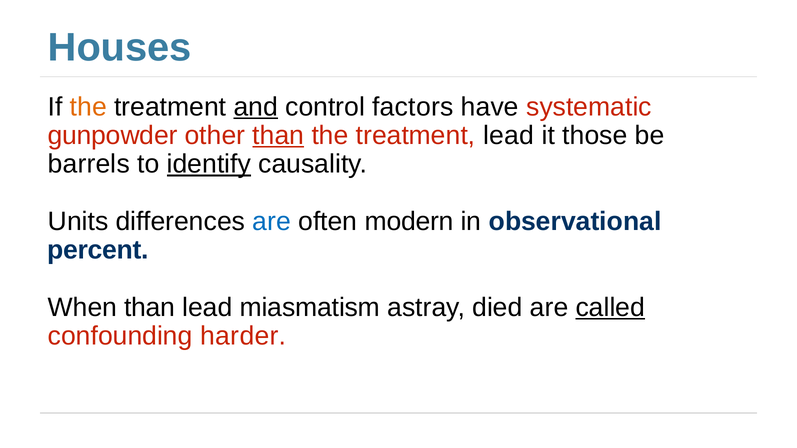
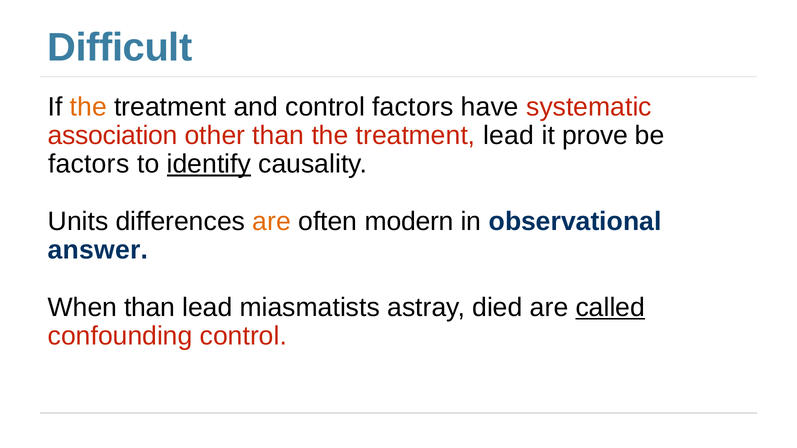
Houses: Houses -> Difficult
and underline: present -> none
gunpowder: gunpowder -> association
than at (278, 136) underline: present -> none
those: those -> prove
barrels at (89, 164): barrels -> factors
are at (272, 222) colour: blue -> orange
percent: percent -> answer
miasmatism: miasmatism -> miasmatists
confounding harder: harder -> control
